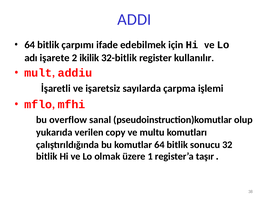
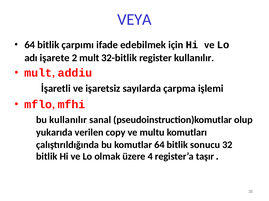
ADDI: ADDI -> VEYA
2 ikilik: ikilik -> mult
bu overflow: overflow -> kullanılır
1: 1 -> 4
